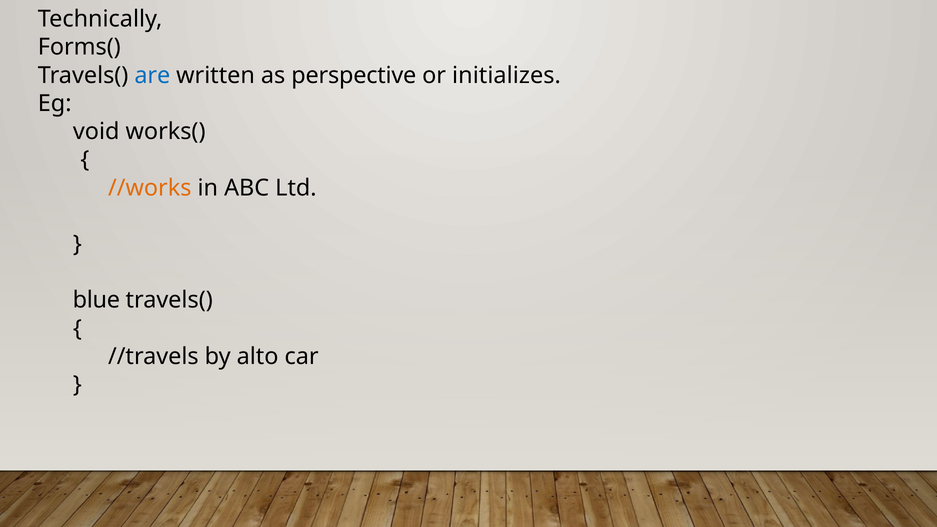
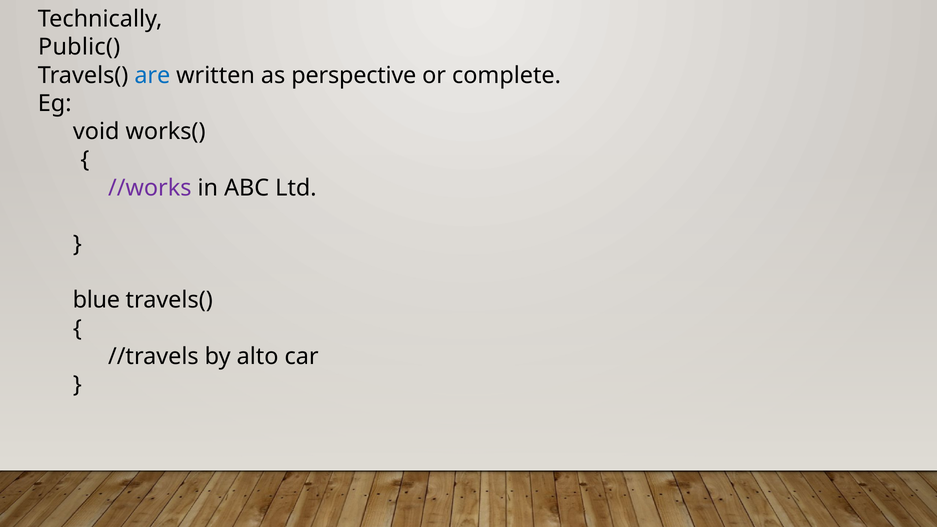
Forms(: Forms( -> Public(
initializes: initializes -> complete
//works colour: orange -> purple
